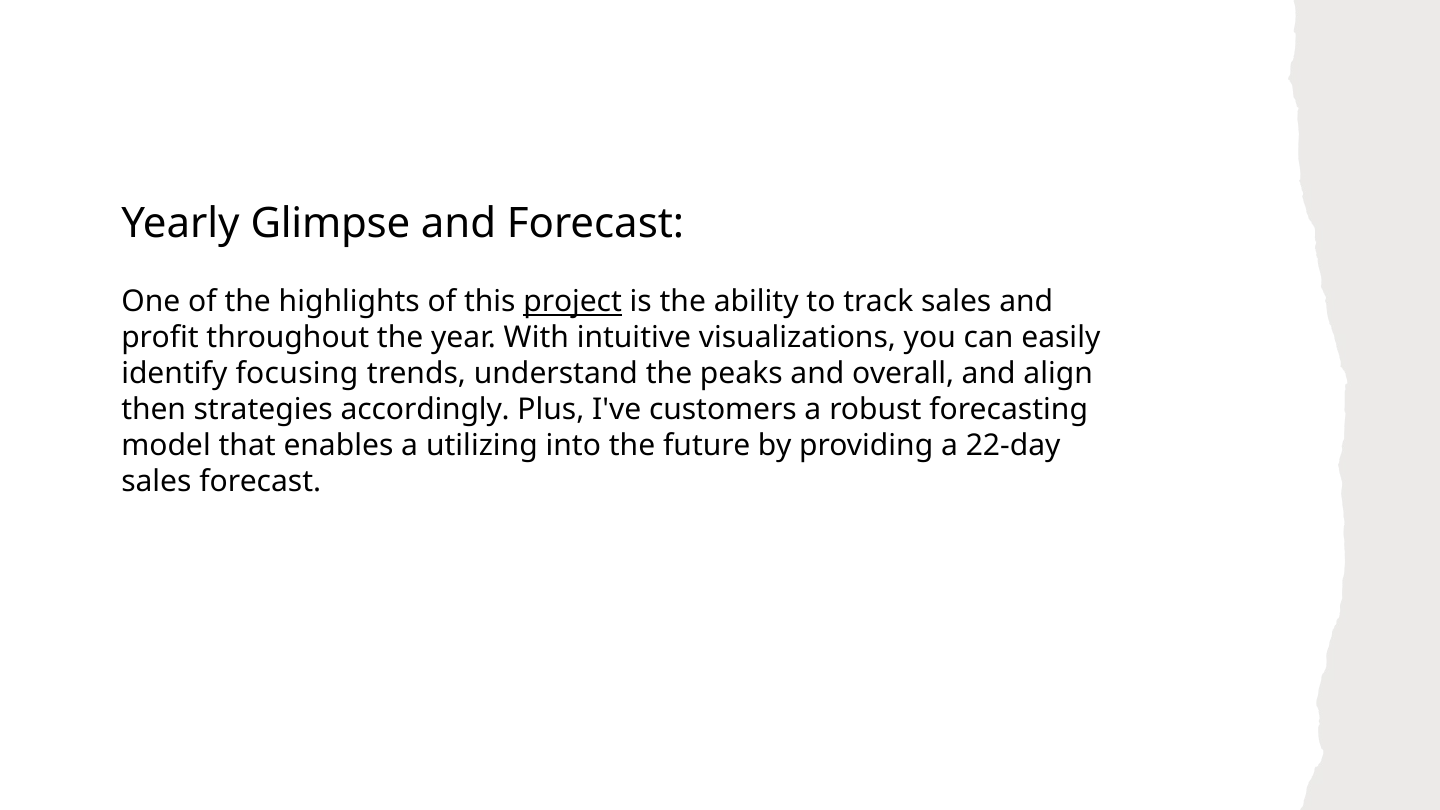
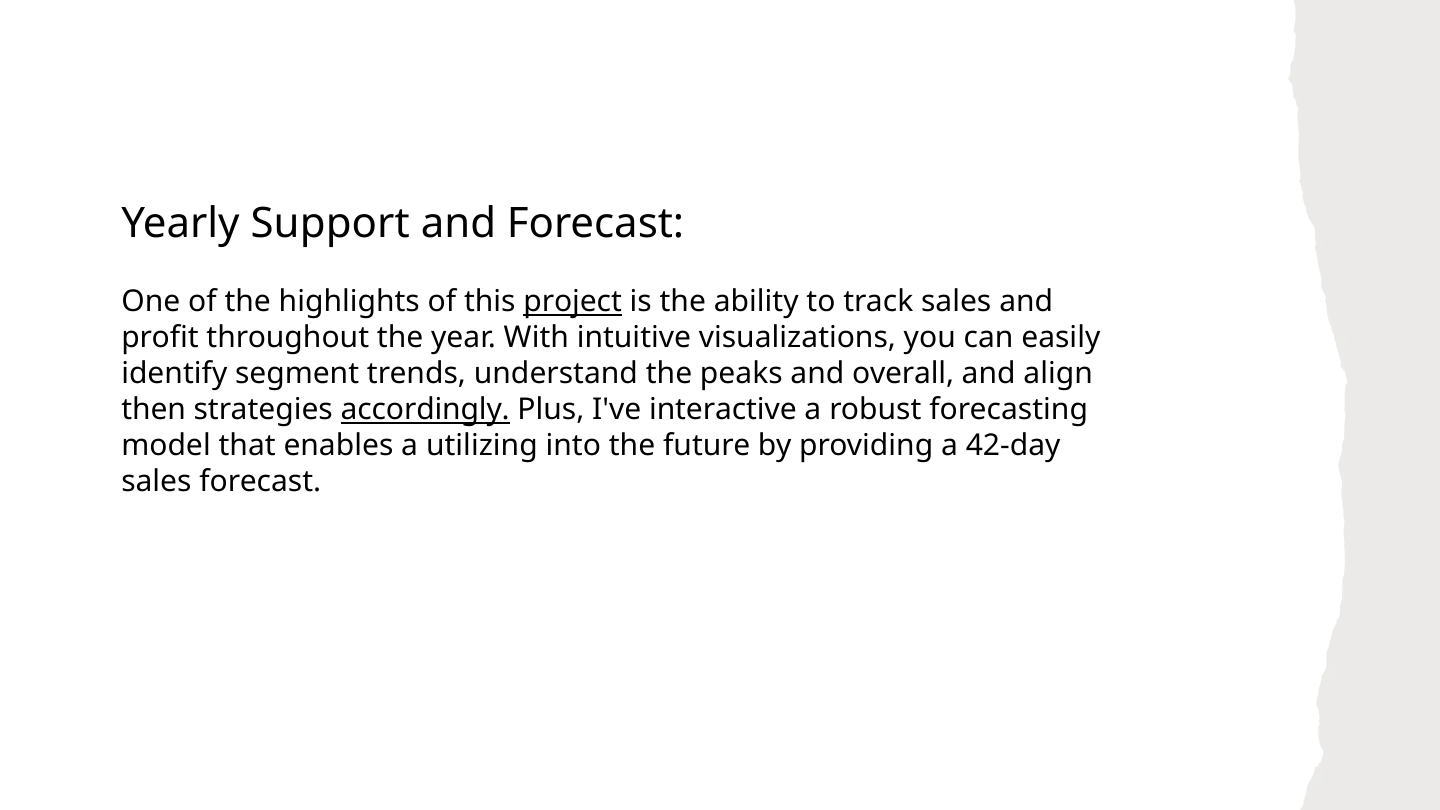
Glimpse: Glimpse -> Support
focusing: focusing -> segment
accordingly underline: none -> present
customers: customers -> interactive
22-day: 22-day -> 42-day
